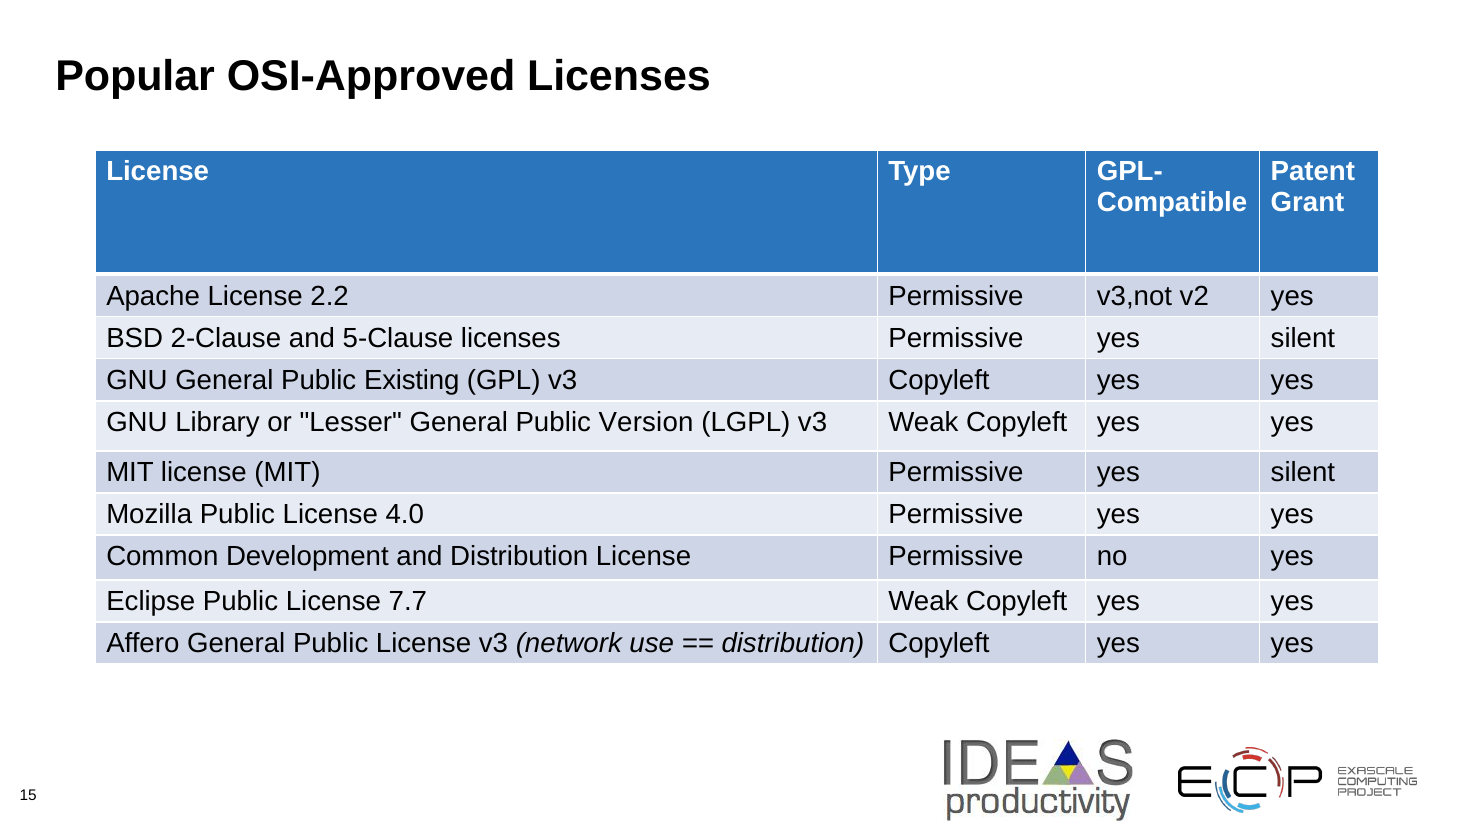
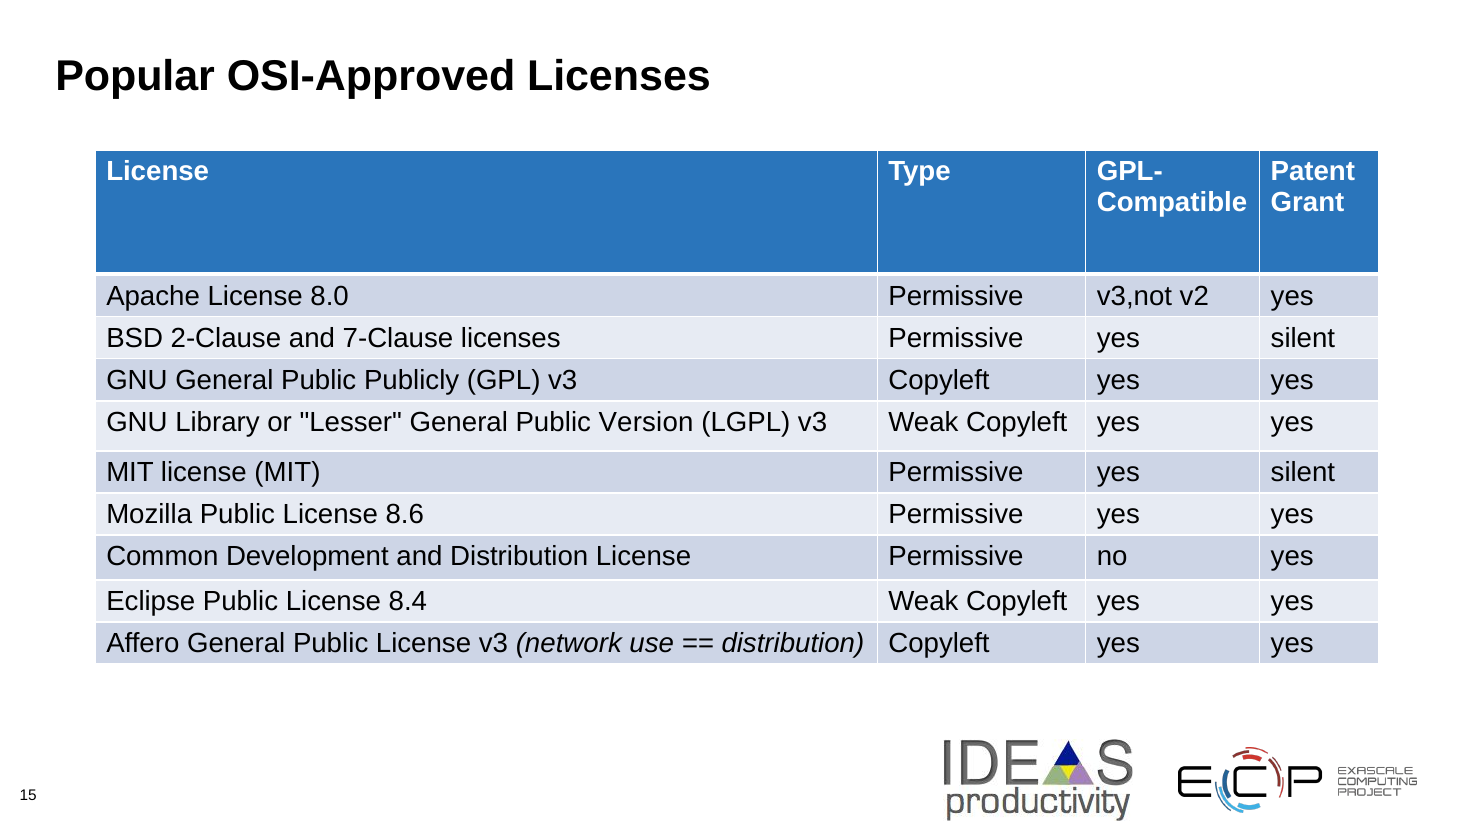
2.2: 2.2 -> 8.0
5-Clause: 5-Clause -> 7-Clause
Existing: Existing -> Publicly
4.0: 4.0 -> 8.6
7.7: 7.7 -> 8.4
